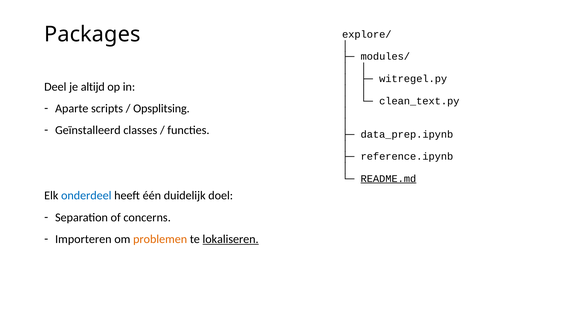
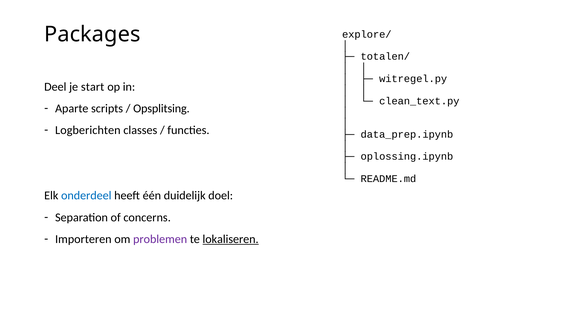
modules/: modules/ -> totalen/
altijd: altijd -> start
Geïnstalleerd: Geïnstalleerd -> Logberichten
reference.ipynb: reference.ipynb -> oplossing.ipynb
README.md underline: present -> none
problemen colour: orange -> purple
